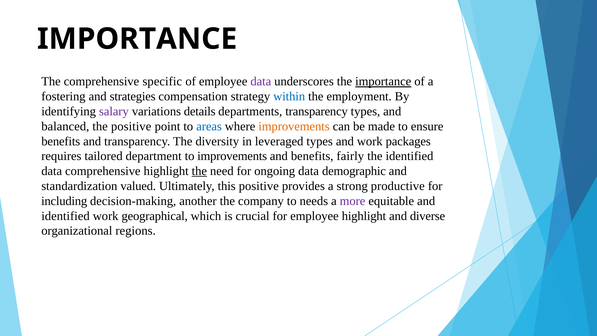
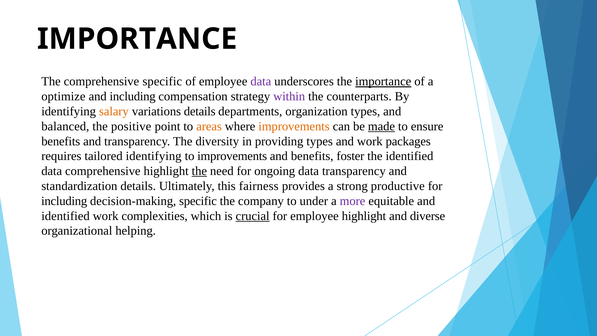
fostering: fostering -> optimize
and strategies: strategies -> including
within colour: blue -> purple
employment: employment -> counterparts
salary colour: purple -> orange
departments transparency: transparency -> organization
areas colour: blue -> orange
made underline: none -> present
leveraged: leveraged -> providing
tailored department: department -> identifying
fairly: fairly -> foster
data demographic: demographic -> transparency
standardization valued: valued -> details
this positive: positive -> fairness
decision-making another: another -> specific
needs: needs -> under
geographical: geographical -> complexities
crucial underline: none -> present
regions: regions -> helping
